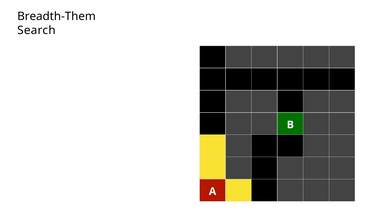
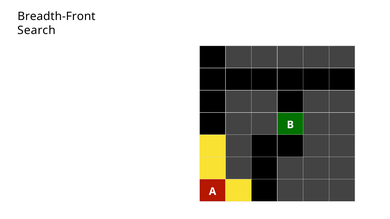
Breadth-Them: Breadth-Them -> Breadth-Front
